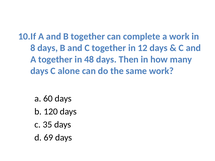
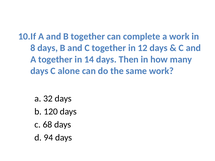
48: 48 -> 14
60: 60 -> 32
35: 35 -> 68
69: 69 -> 94
